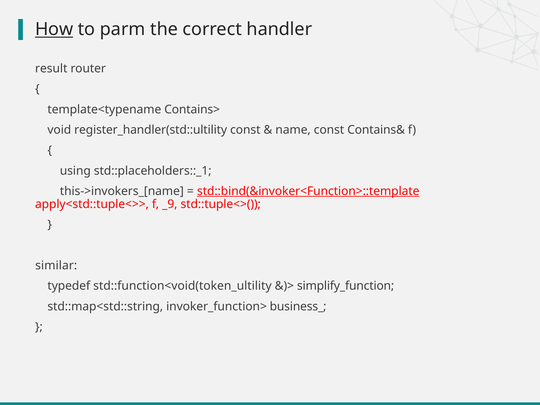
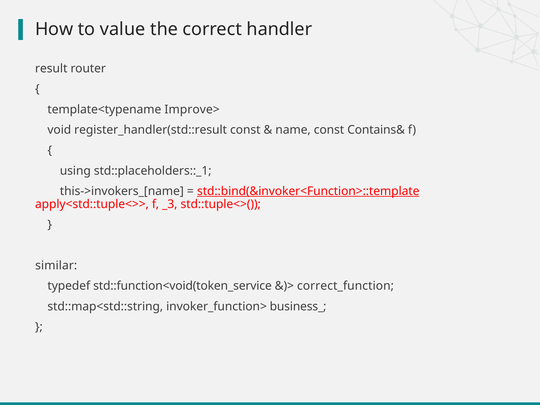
How underline: present -> none
parm: parm -> value
Contains>: Contains> -> Improve>
register_handler(std::ultility: register_handler(std::ultility -> register_handler(std::result
_9: _9 -> _3
std::function<void(token_ultility: std::function<void(token_ultility -> std::function<void(token_service
simplify_function: simplify_function -> correct_function
